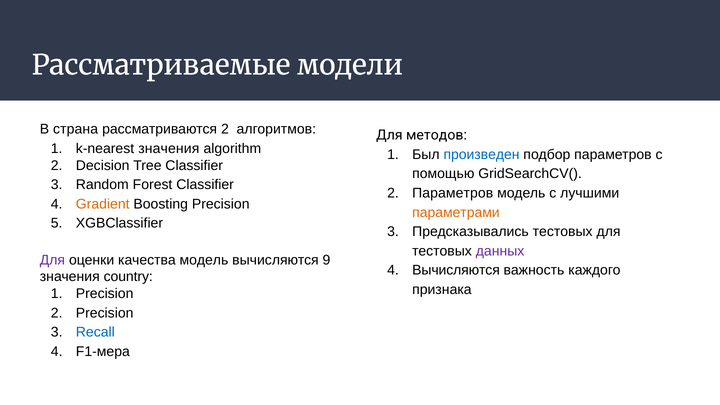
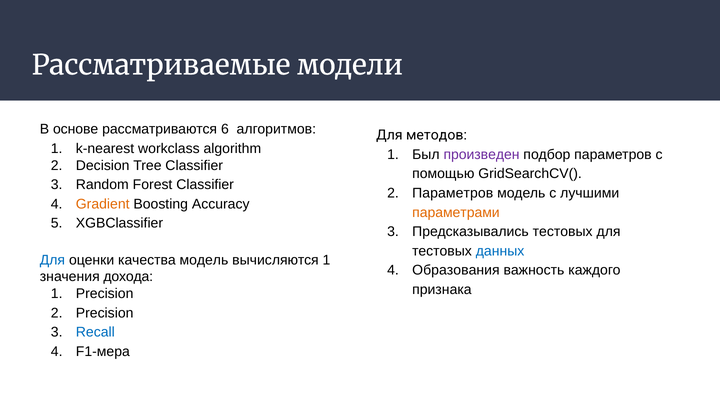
страна: страна -> основе
рассматриваются 2: 2 -> 6
k-nearest значения: значения -> workclass
произведен colour: blue -> purple
Boosting Precision: Precision -> Accuracy
данных colour: purple -> blue
Для at (52, 260) colour: purple -> blue
вычисляются 9: 9 -> 1
4 Вычисляются: Вычисляются -> Образования
country: country -> дохода
